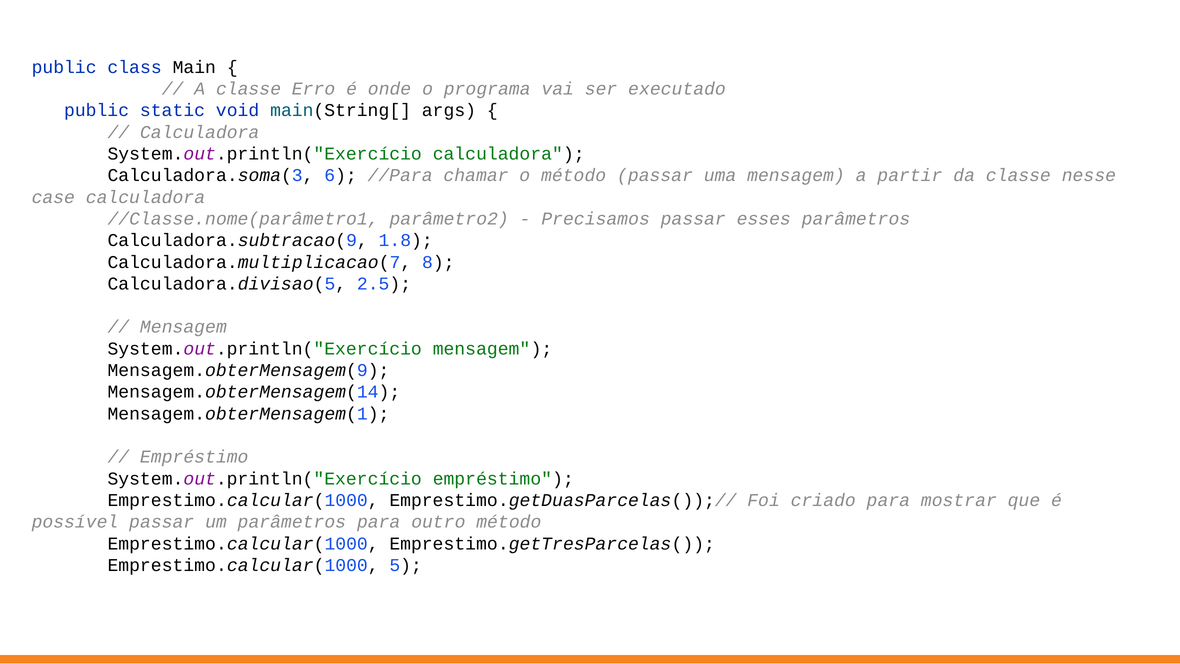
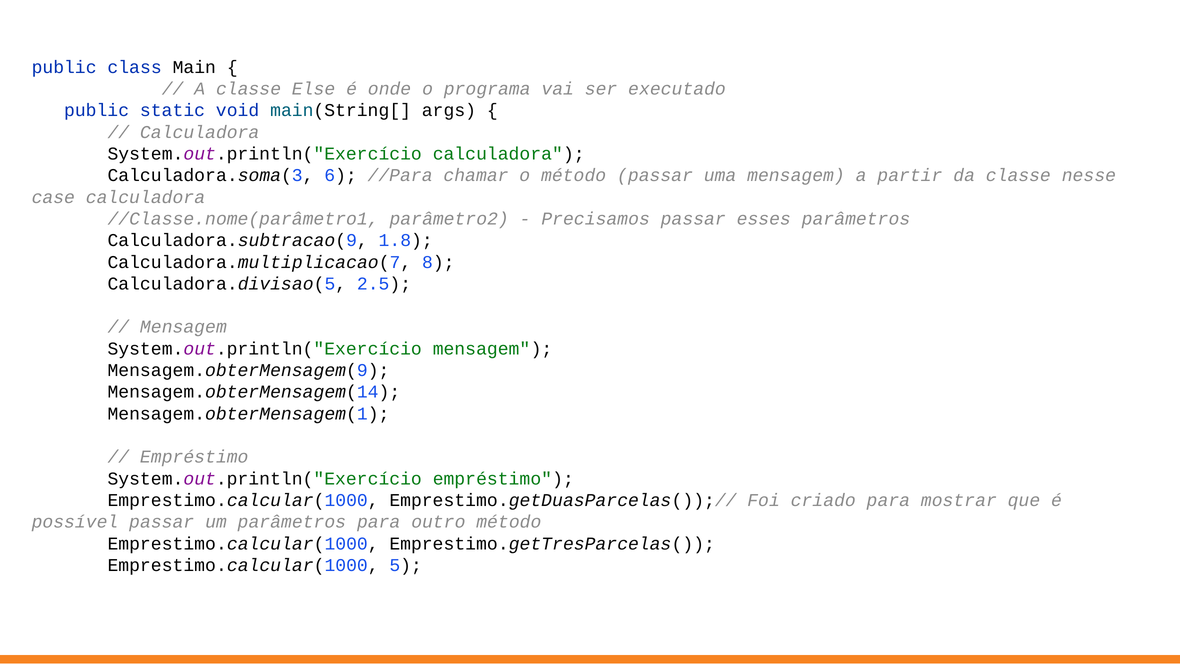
Erro: Erro -> Else
